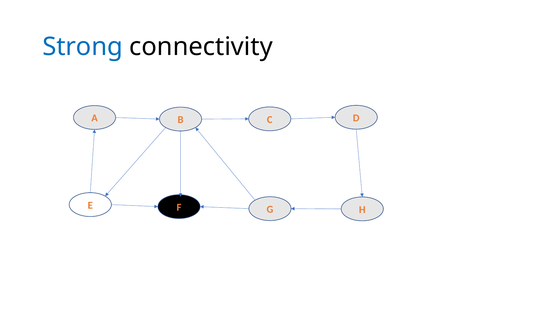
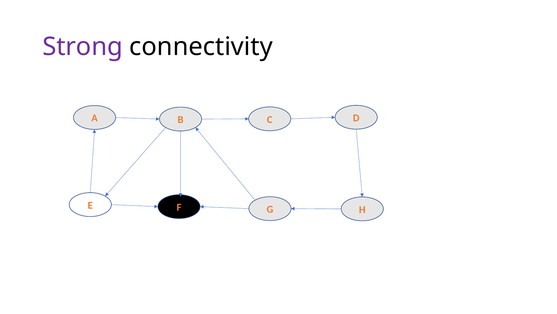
Strong colour: blue -> purple
